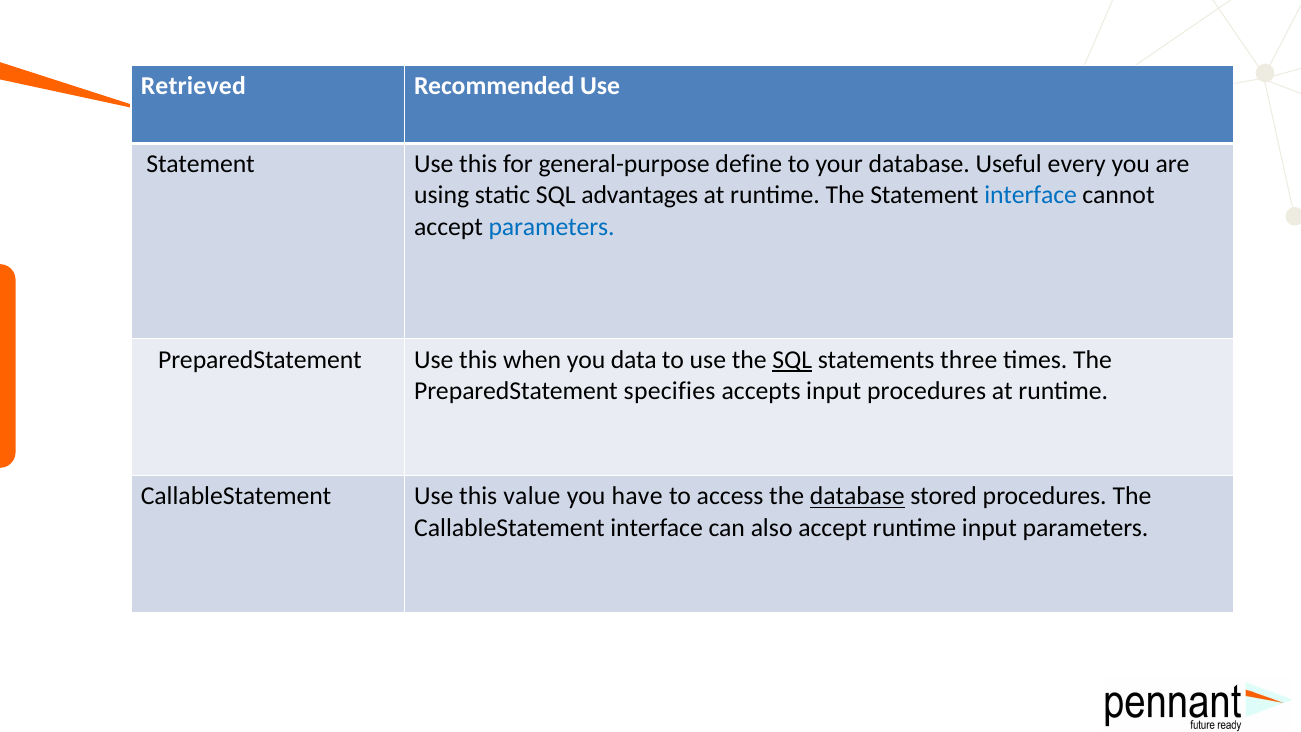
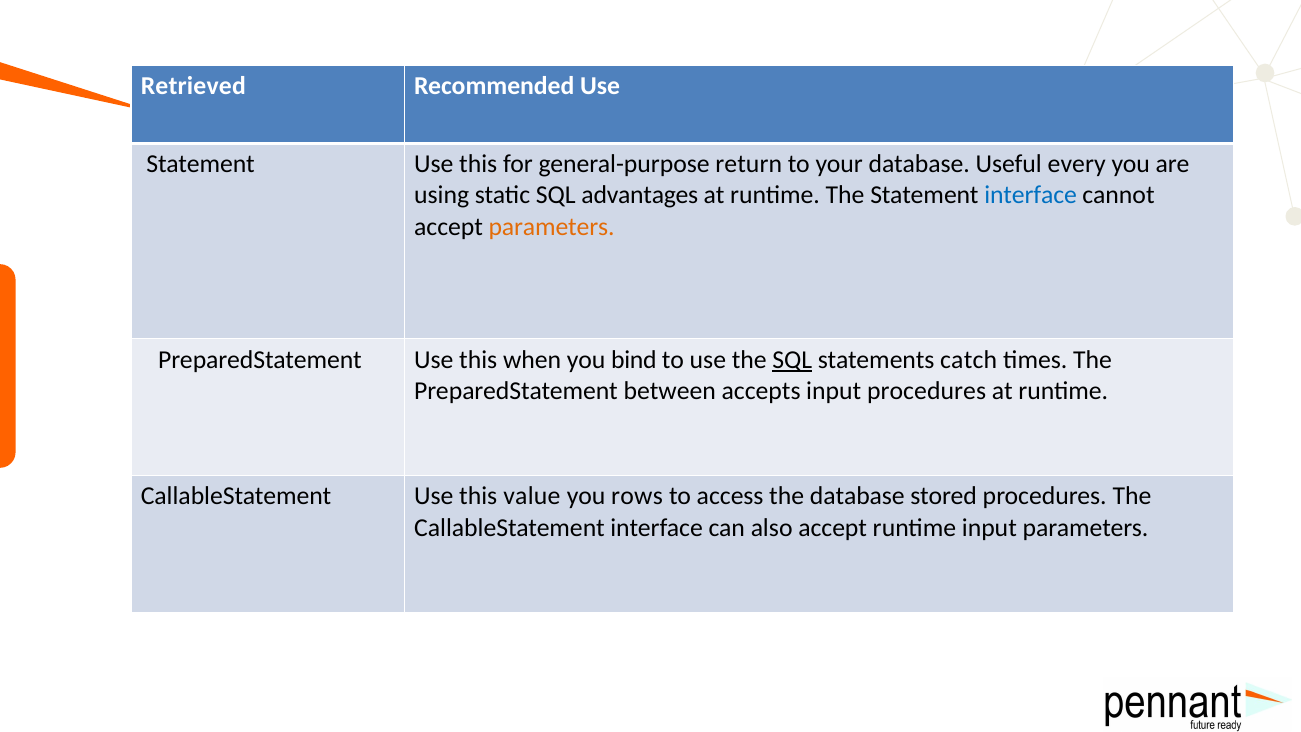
define: define -> return
parameters at (552, 226) colour: blue -> orange
data: data -> bind
three: three -> catch
specifies: specifies -> between
have: have -> rows
database at (857, 496) underline: present -> none
